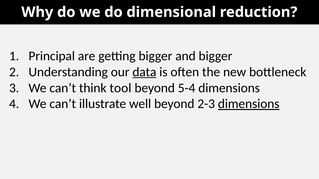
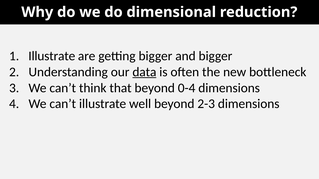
Principal at (52, 56): Principal -> Illustrate
tool: tool -> that
5-4: 5-4 -> 0-4
dimensions at (249, 104) underline: present -> none
